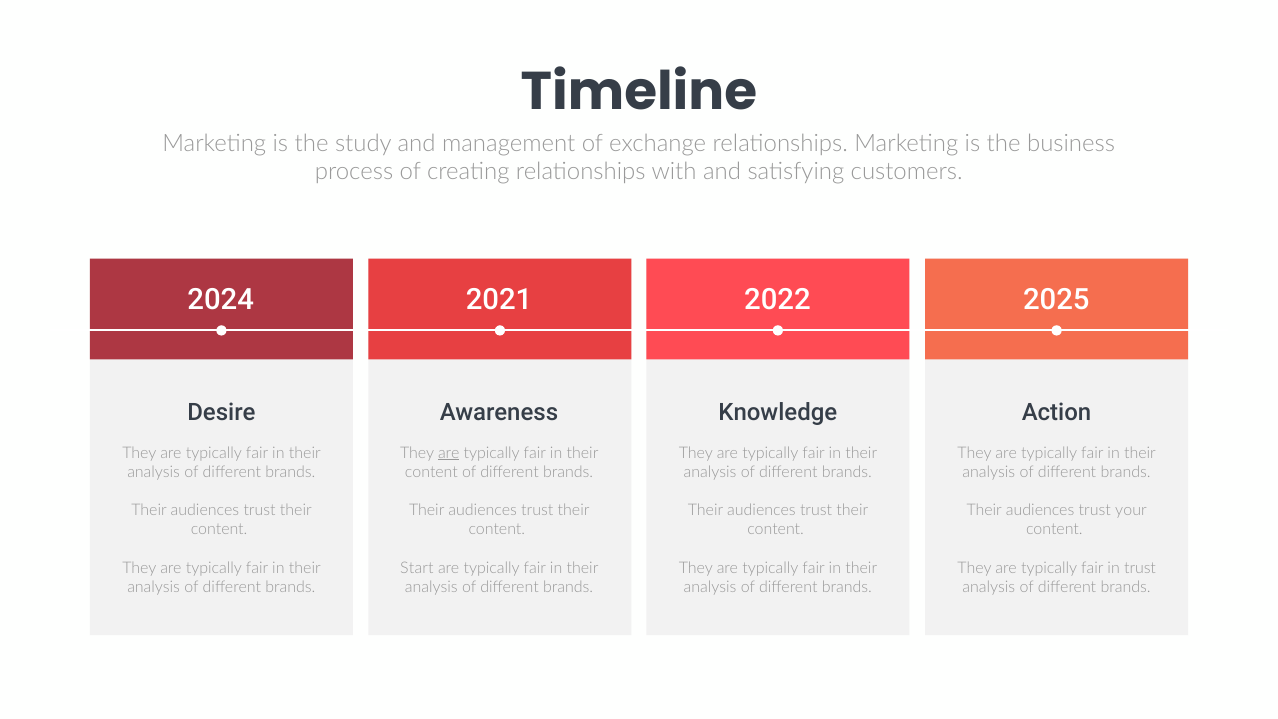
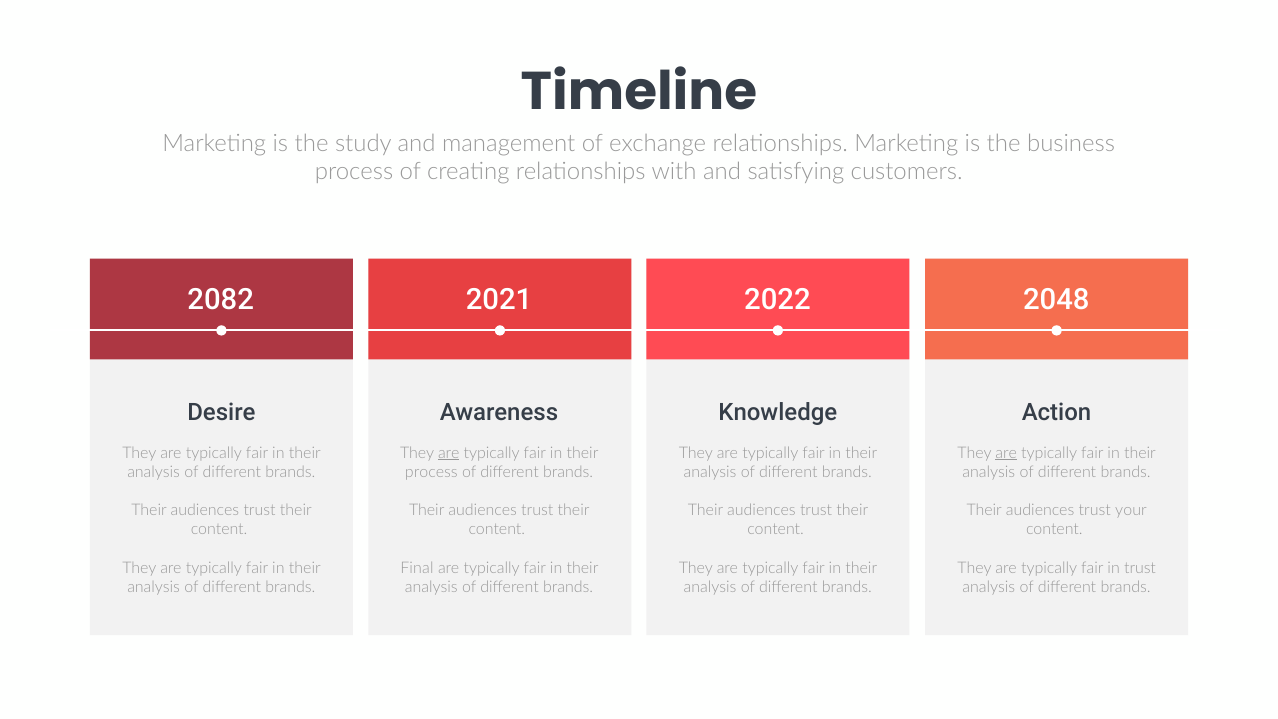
2024: 2024 -> 2082
2025: 2025 -> 2048
are at (1006, 453) underline: none -> present
content at (431, 472): content -> process
Start: Start -> Final
